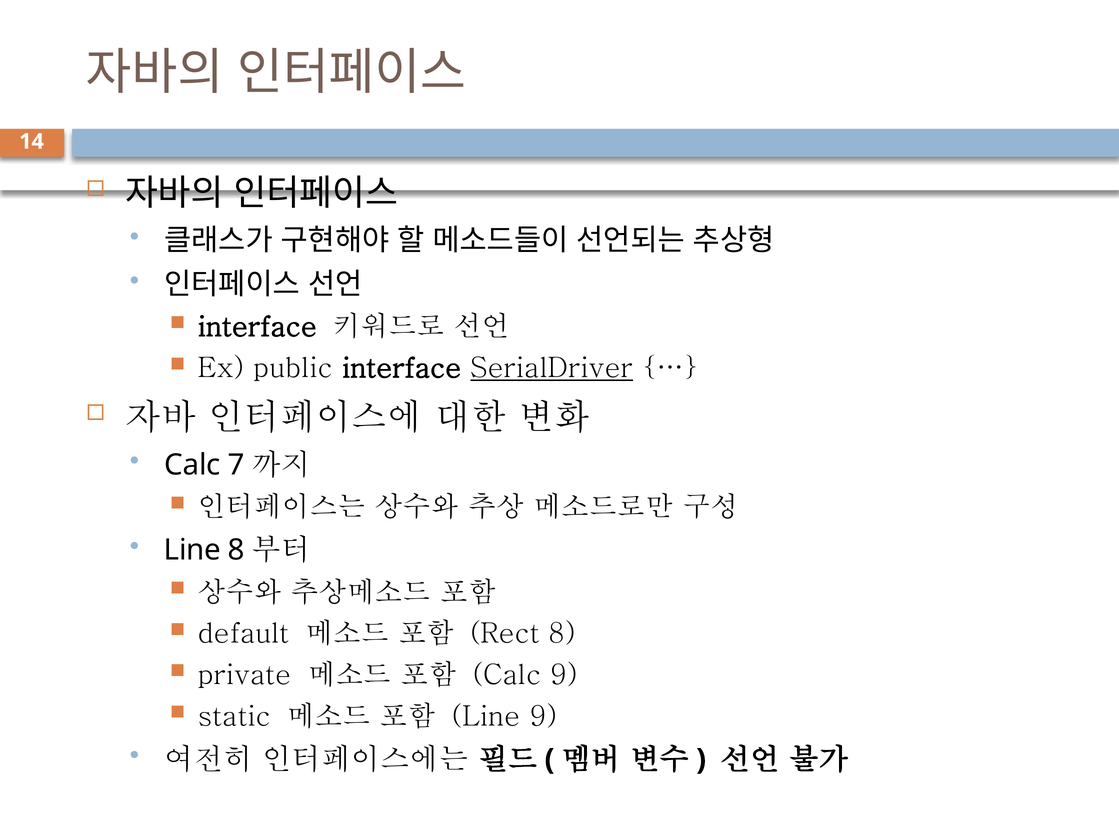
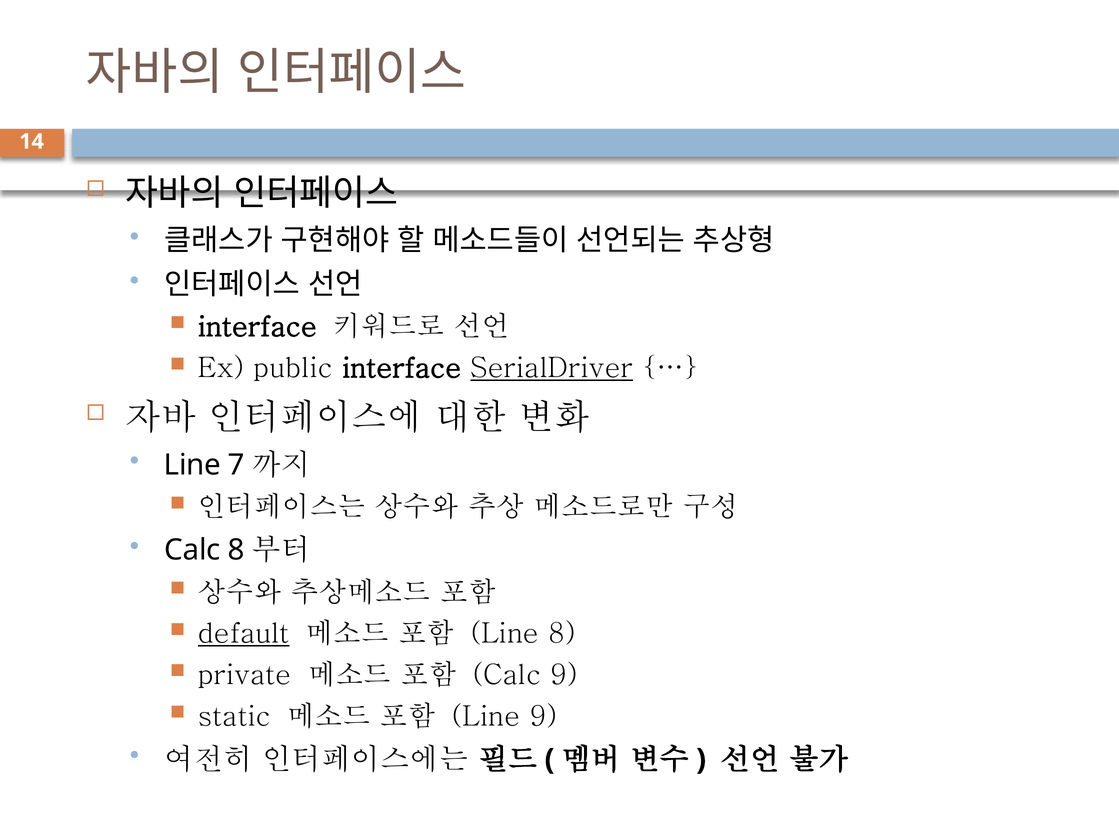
Calc at (192, 465): Calc -> Line
Line at (192, 550): Line -> Calc
default underline: none -> present
Rect at (505, 634): Rect -> Line
